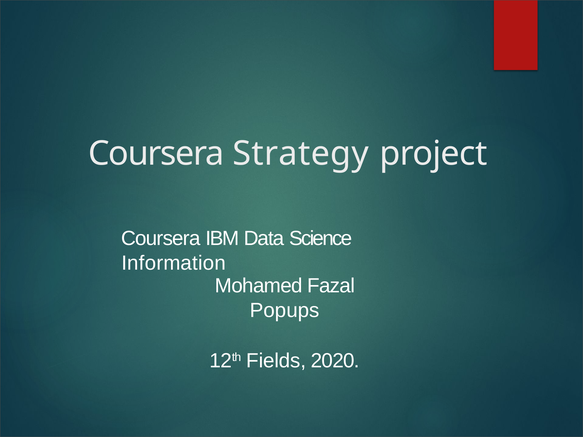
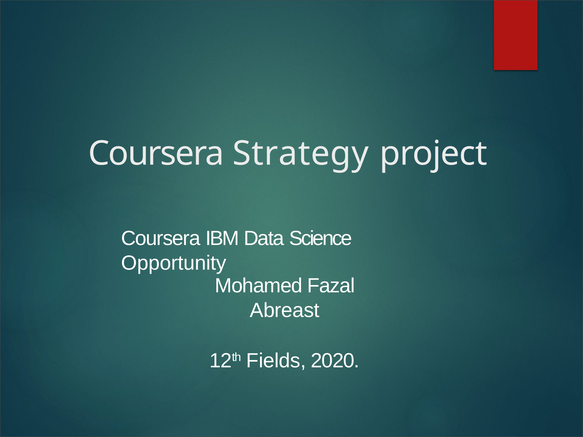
Information: Information -> Opportunity
Popups: Popups -> Abreast
